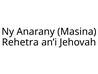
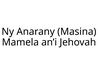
Rehetra: Rehetra -> Mamela
